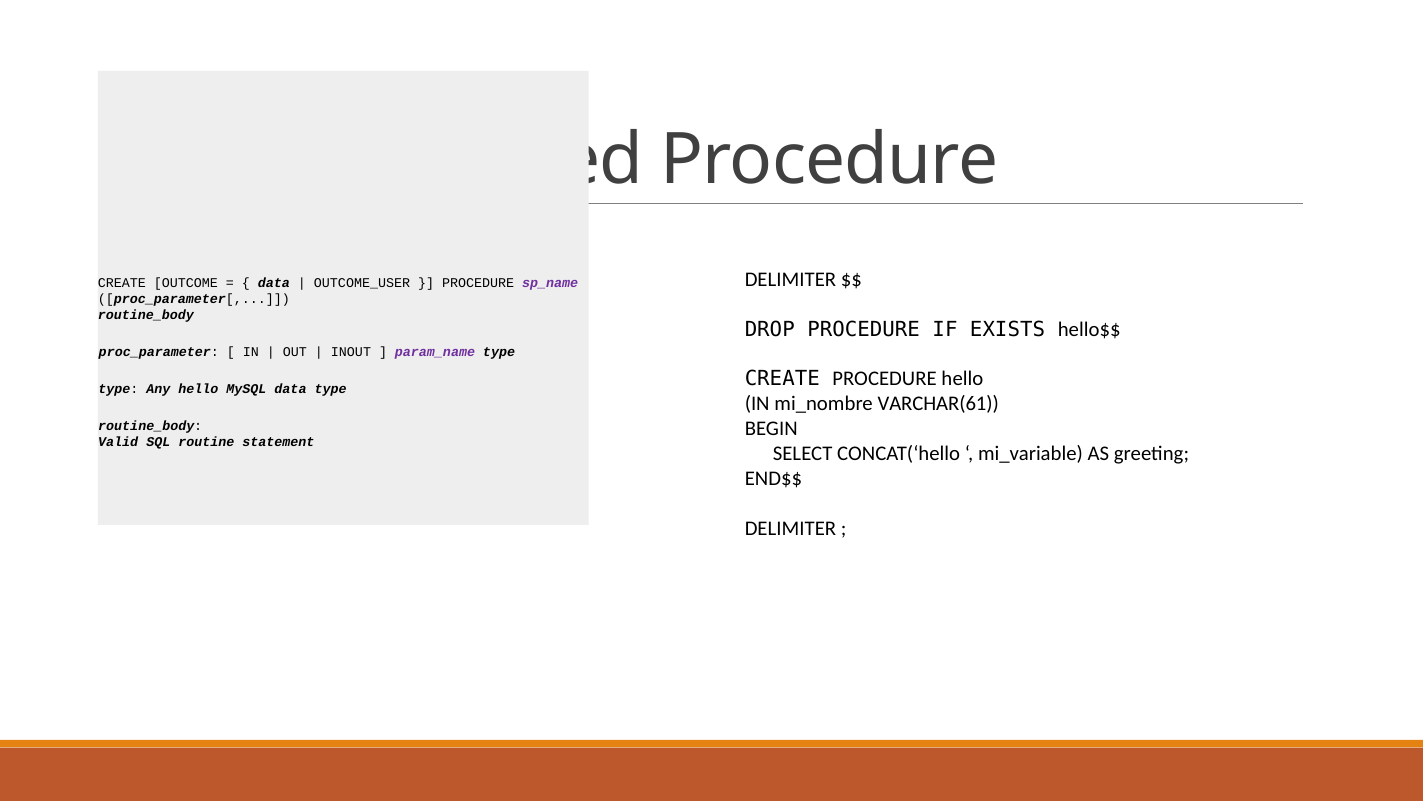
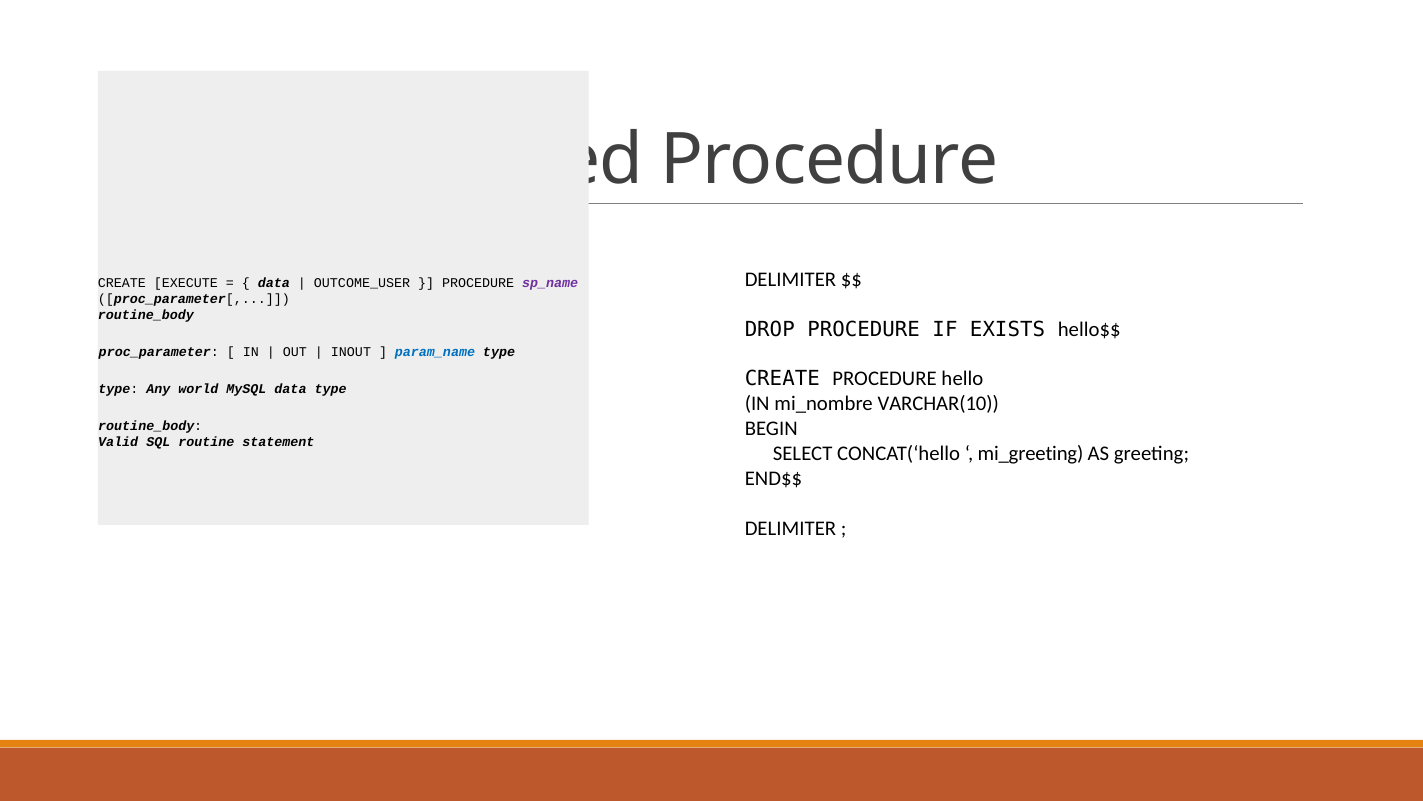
OUTCOME: OUTCOME -> EXECUTE
param_name colour: purple -> blue
Any hello: hello -> world
VARCHAR(61: VARCHAR(61 -> VARCHAR(10
mi_variable: mi_variable -> mi_greeting
